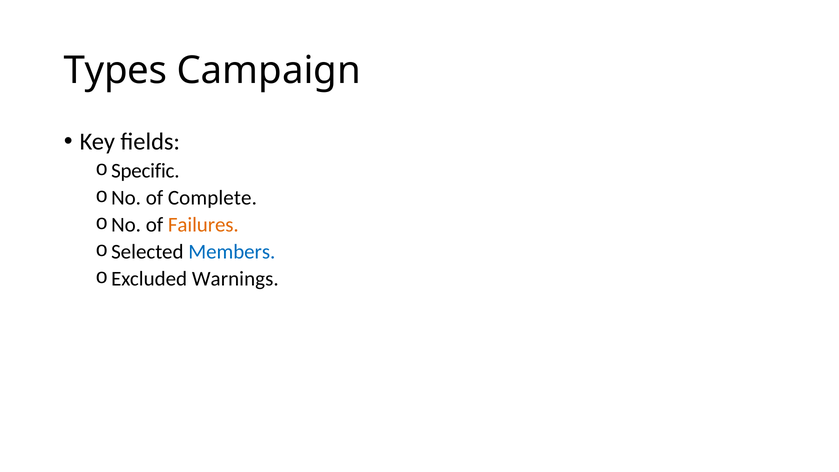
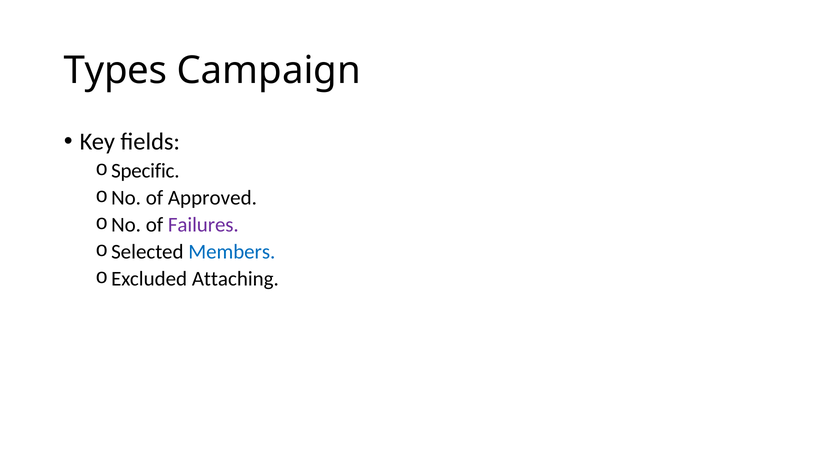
Complete: Complete -> Approved
Failures colour: orange -> purple
Warnings: Warnings -> Attaching
